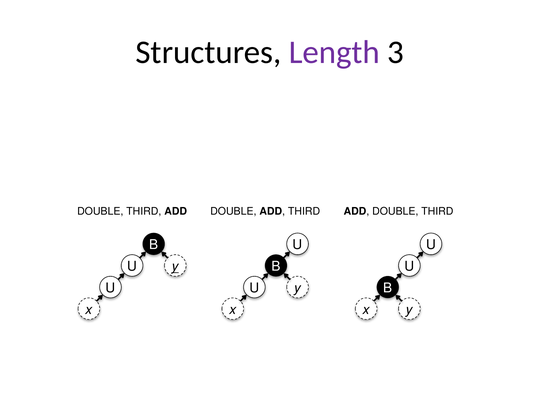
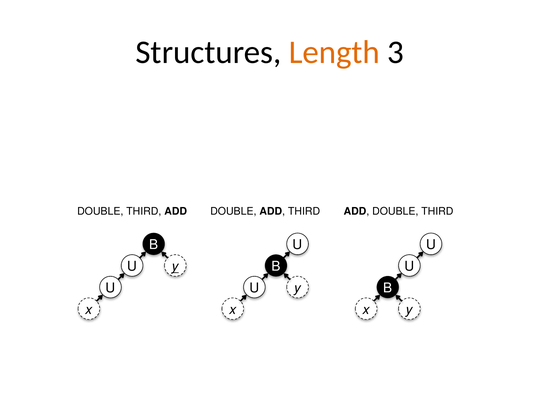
Length colour: purple -> orange
